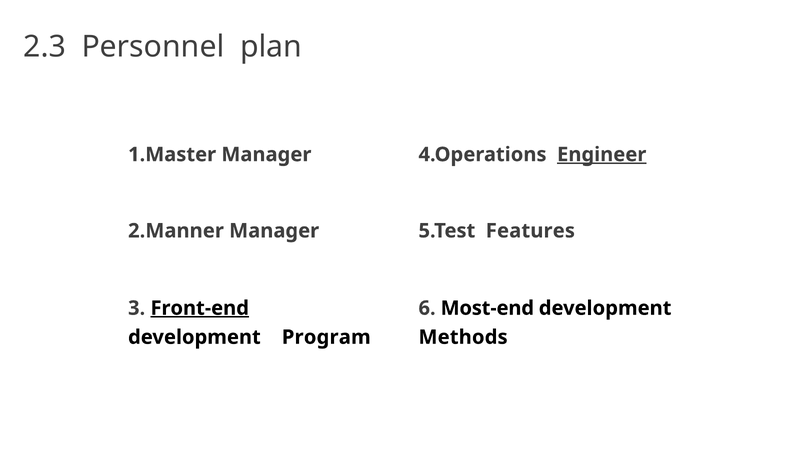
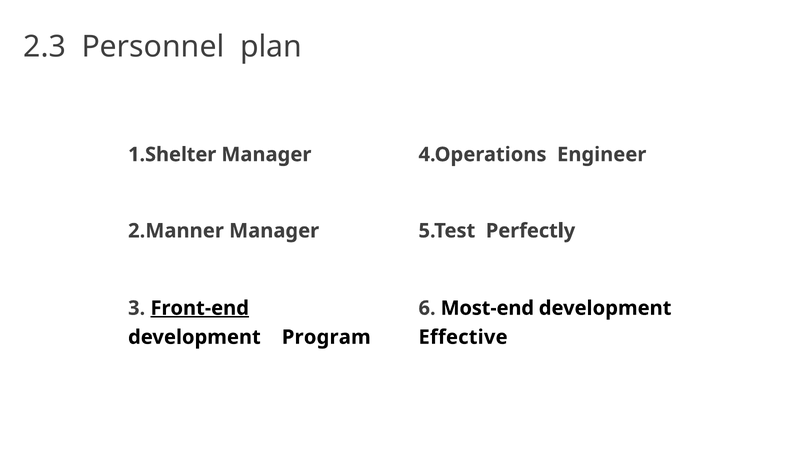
1.Master: 1.Master -> 1.Shelter
Engineer underline: present -> none
Features: Features -> Perfectly
Methods: Methods -> Effective
